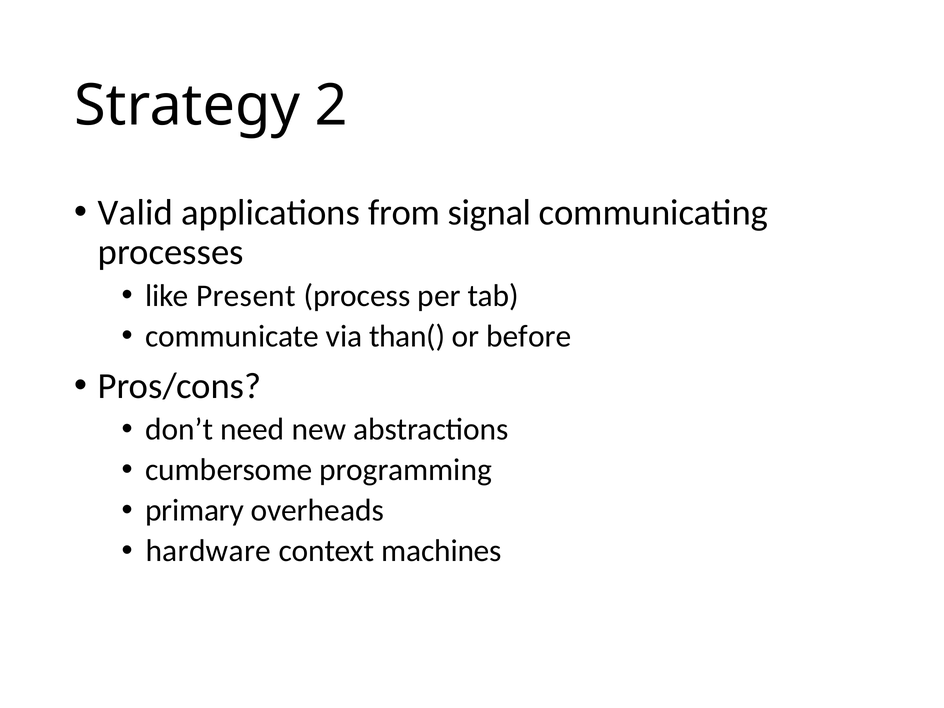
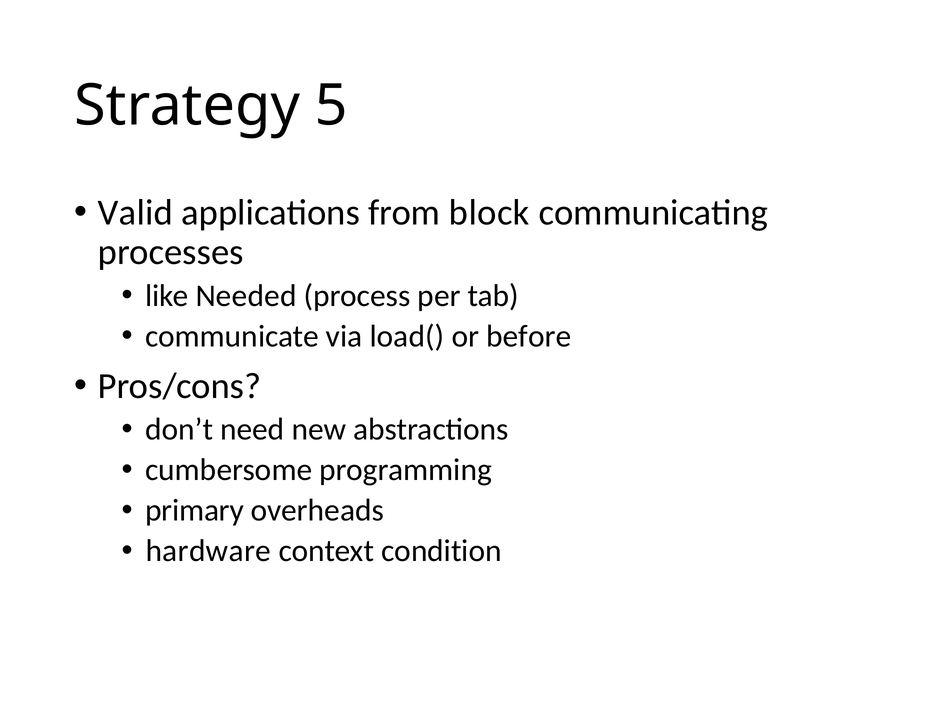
2: 2 -> 5
signal: signal -> block
Present: Present -> Needed
than(: than( -> load(
machines: machines -> condition
